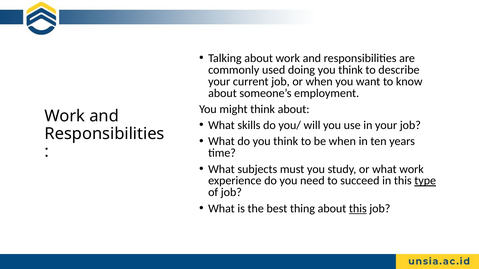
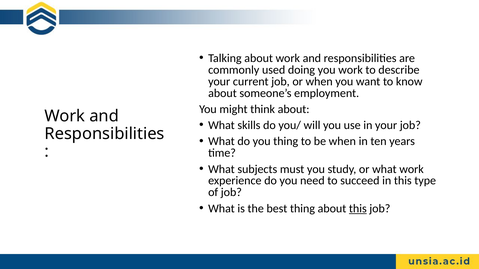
think at (351, 70): think -> work
do you think: think -> thing
type underline: present -> none
